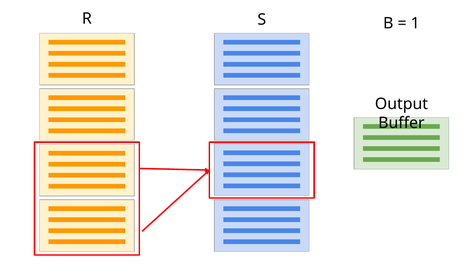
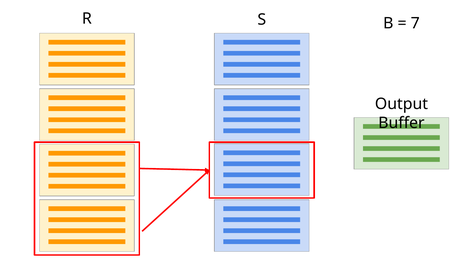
1: 1 -> 7
